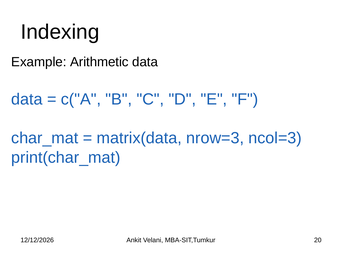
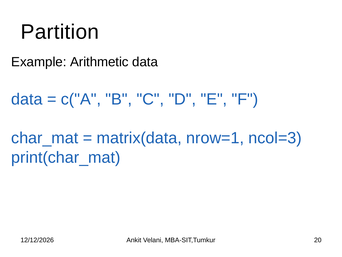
Indexing: Indexing -> Partition
nrow=3: nrow=3 -> nrow=1
